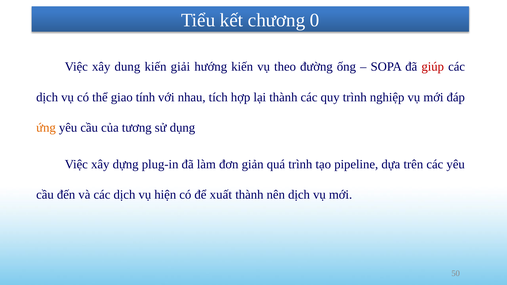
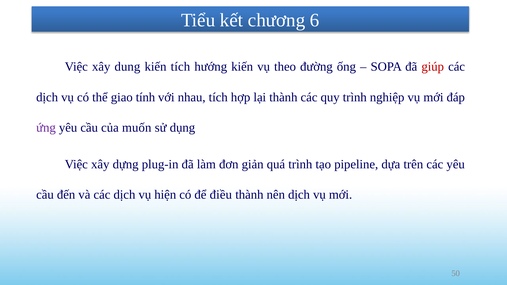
0: 0 -> 6
kiến giải: giải -> tích
ứng colour: orange -> purple
tương: tương -> muốn
xuất: xuất -> điều
